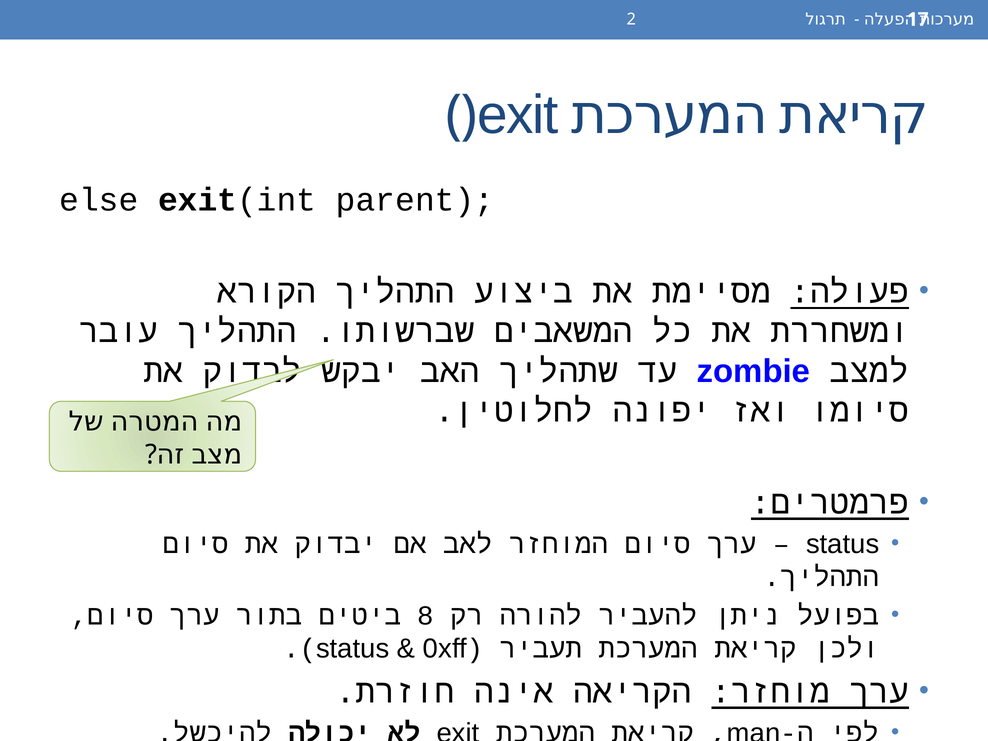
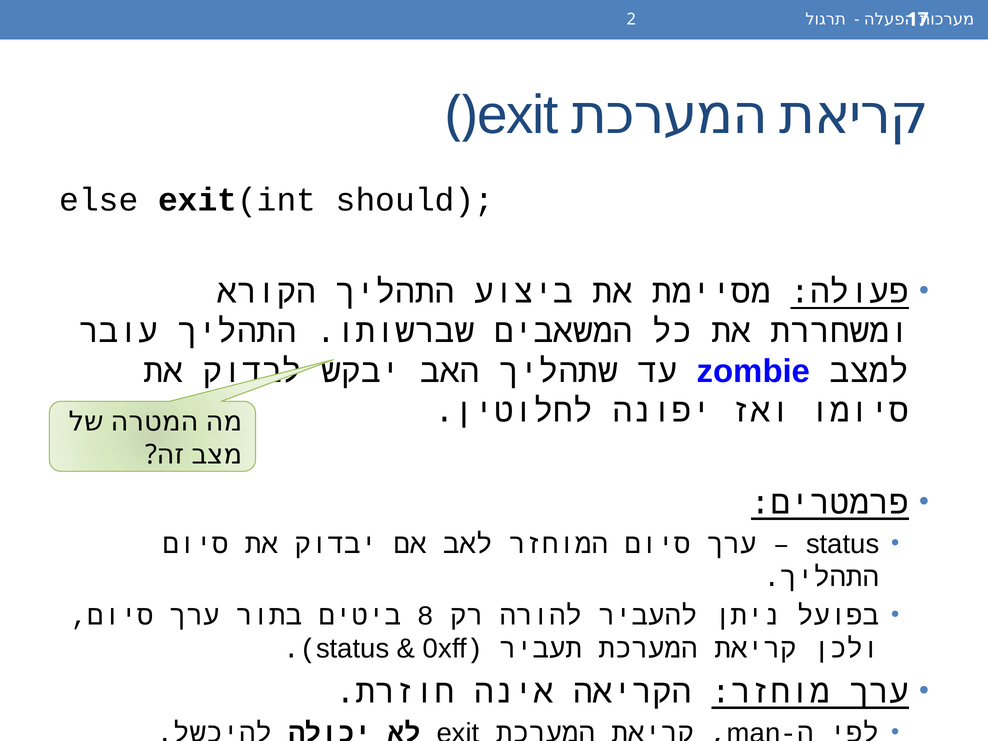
parent: parent -> should
